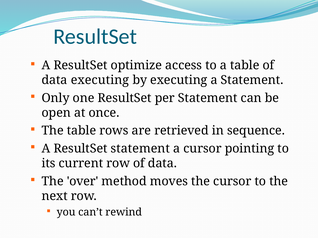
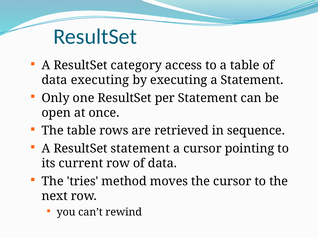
optimize: optimize -> category
over: over -> tries
